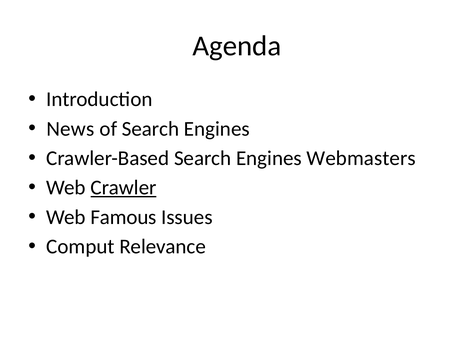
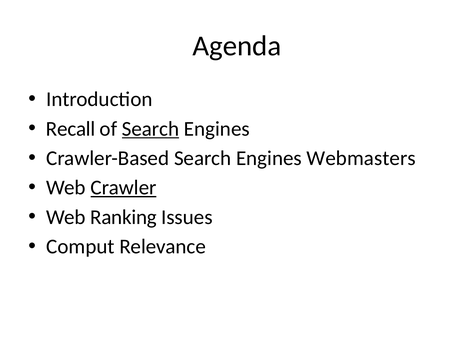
News: News -> Recall
Search at (150, 129) underline: none -> present
Famous: Famous -> Ranking
